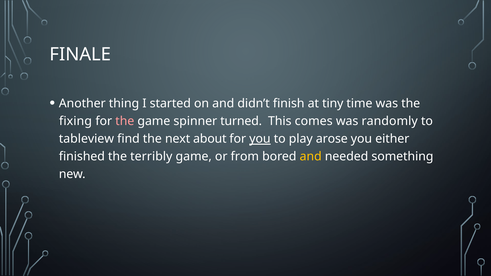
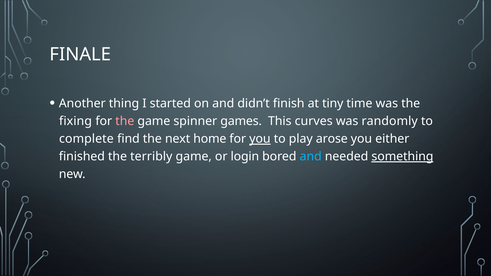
turned: turned -> games
comes: comes -> curves
tableview: tableview -> complete
about: about -> home
from: from -> login
and at (311, 157) colour: yellow -> light blue
something underline: none -> present
